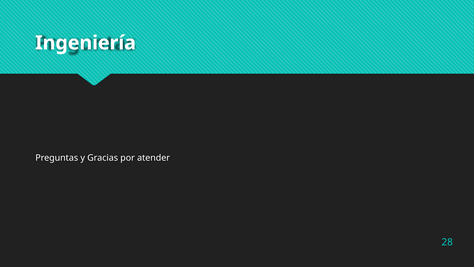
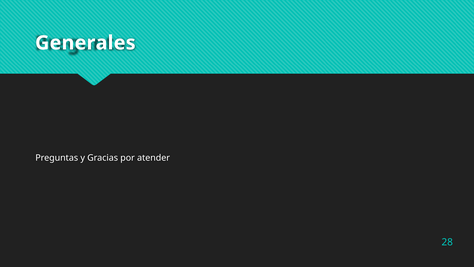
Ingeniería: Ingeniería -> Generales
